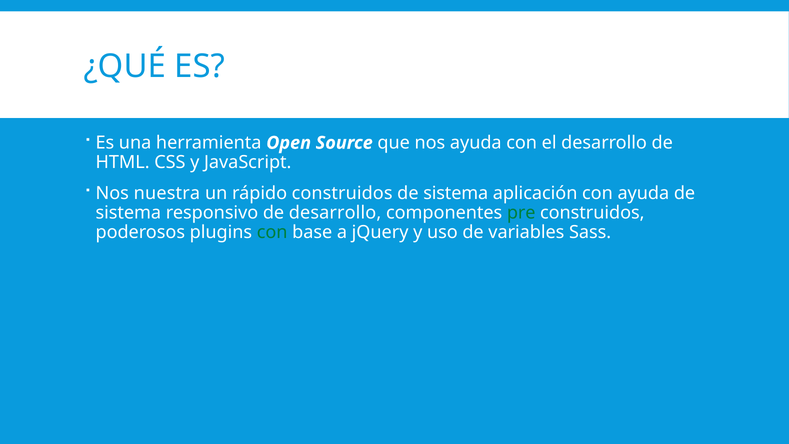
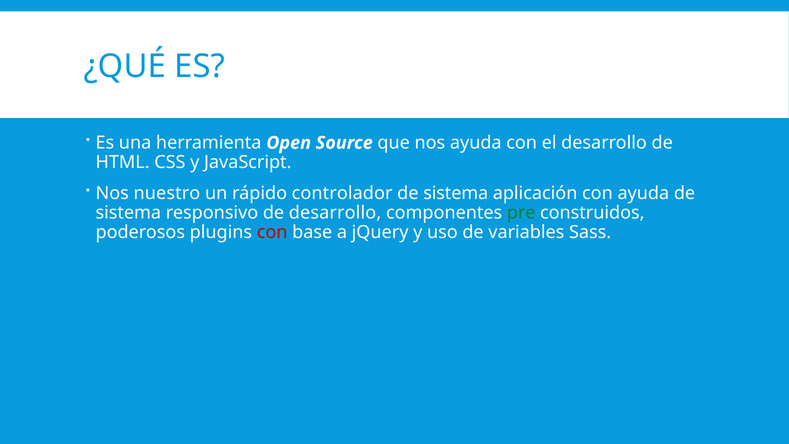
nuestra: nuestra -> nuestro
rápido construidos: construidos -> controlador
con at (272, 232) colour: green -> red
